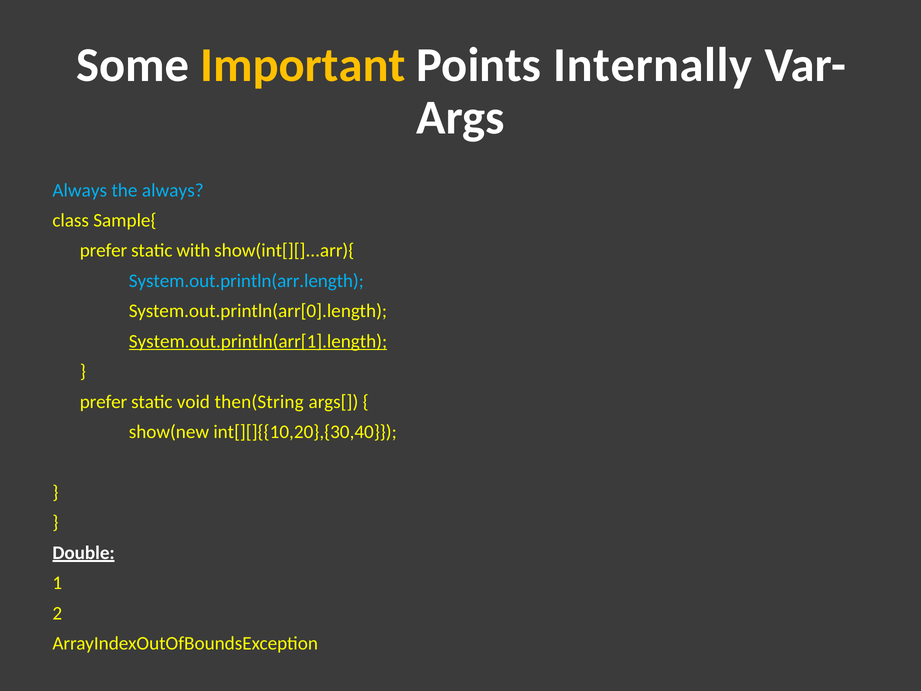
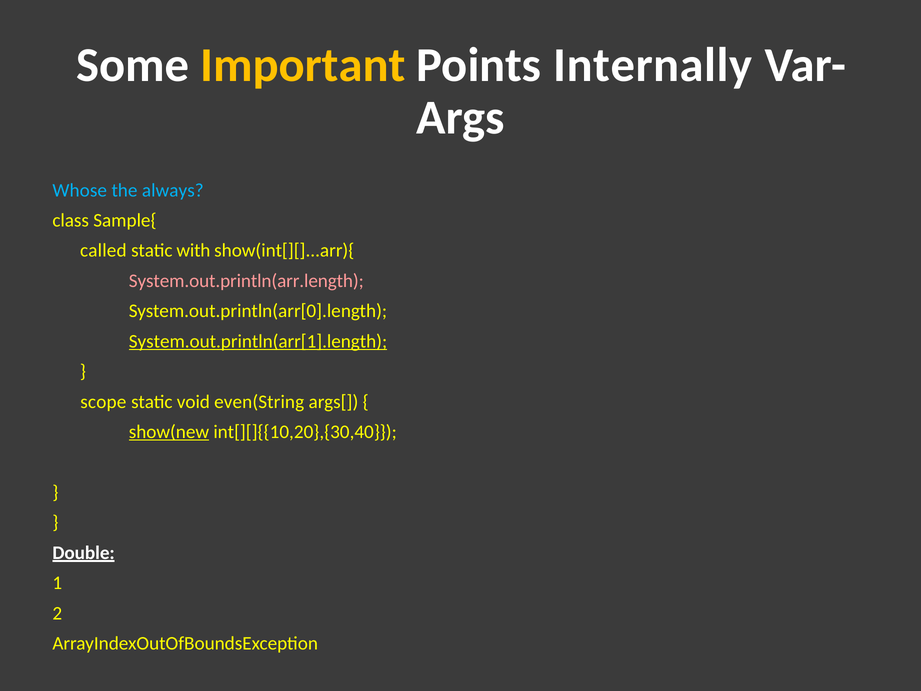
Always at (80, 190): Always -> Whose
prefer at (104, 251): prefer -> called
System.out.println(arr.length colour: light blue -> pink
prefer at (104, 402): prefer -> scope
then(String: then(String -> even(String
show(new underline: none -> present
